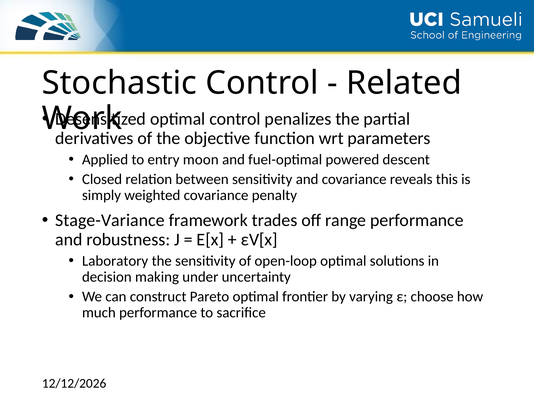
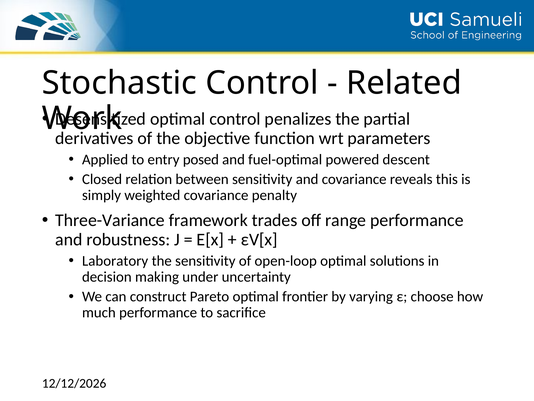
moon: moon -> posed
Stage-Variance: Stage-Variance -> Three-Variance
